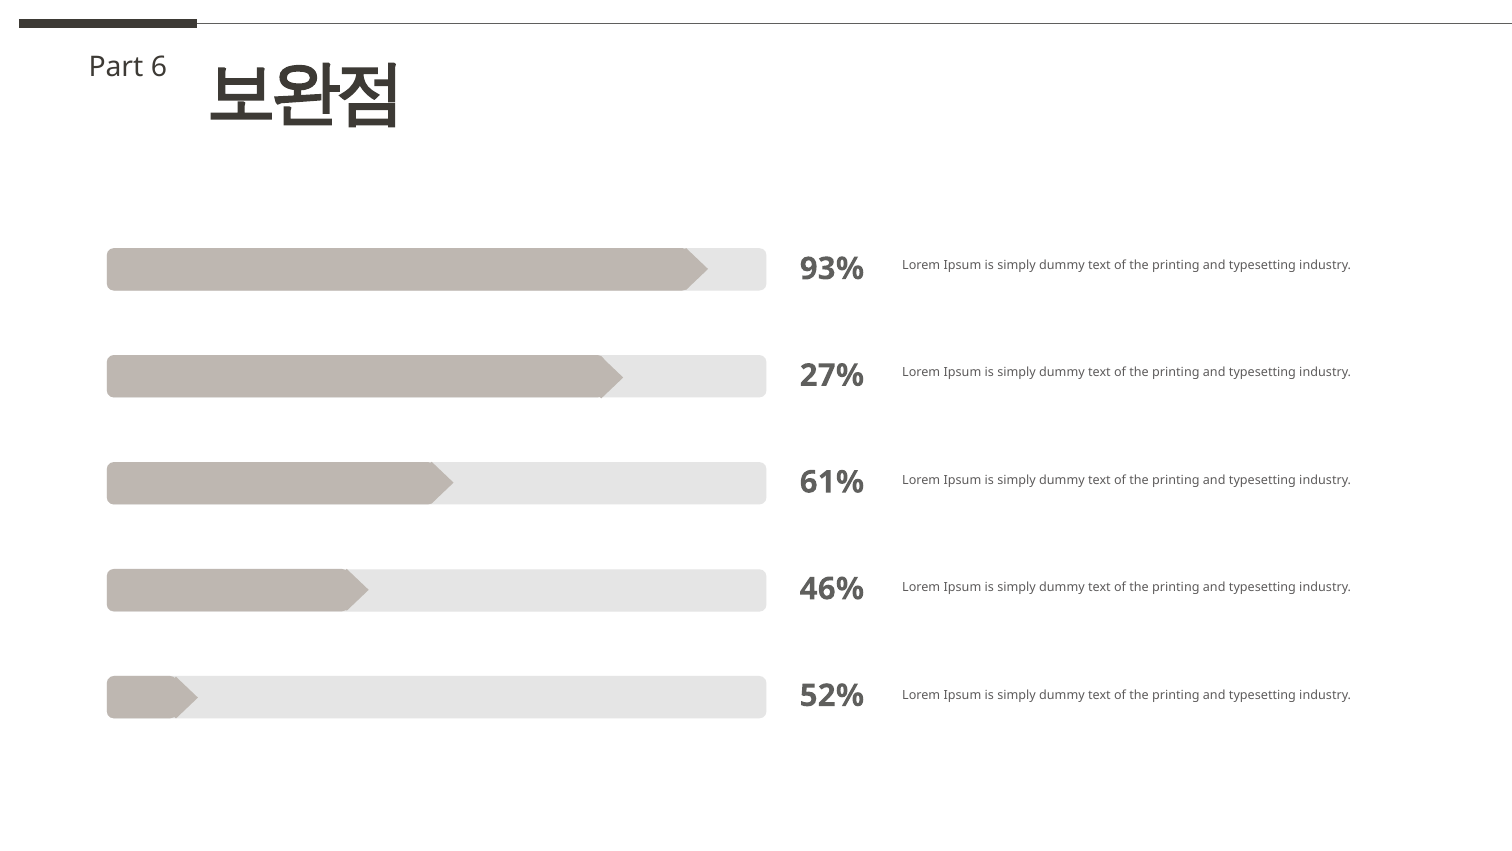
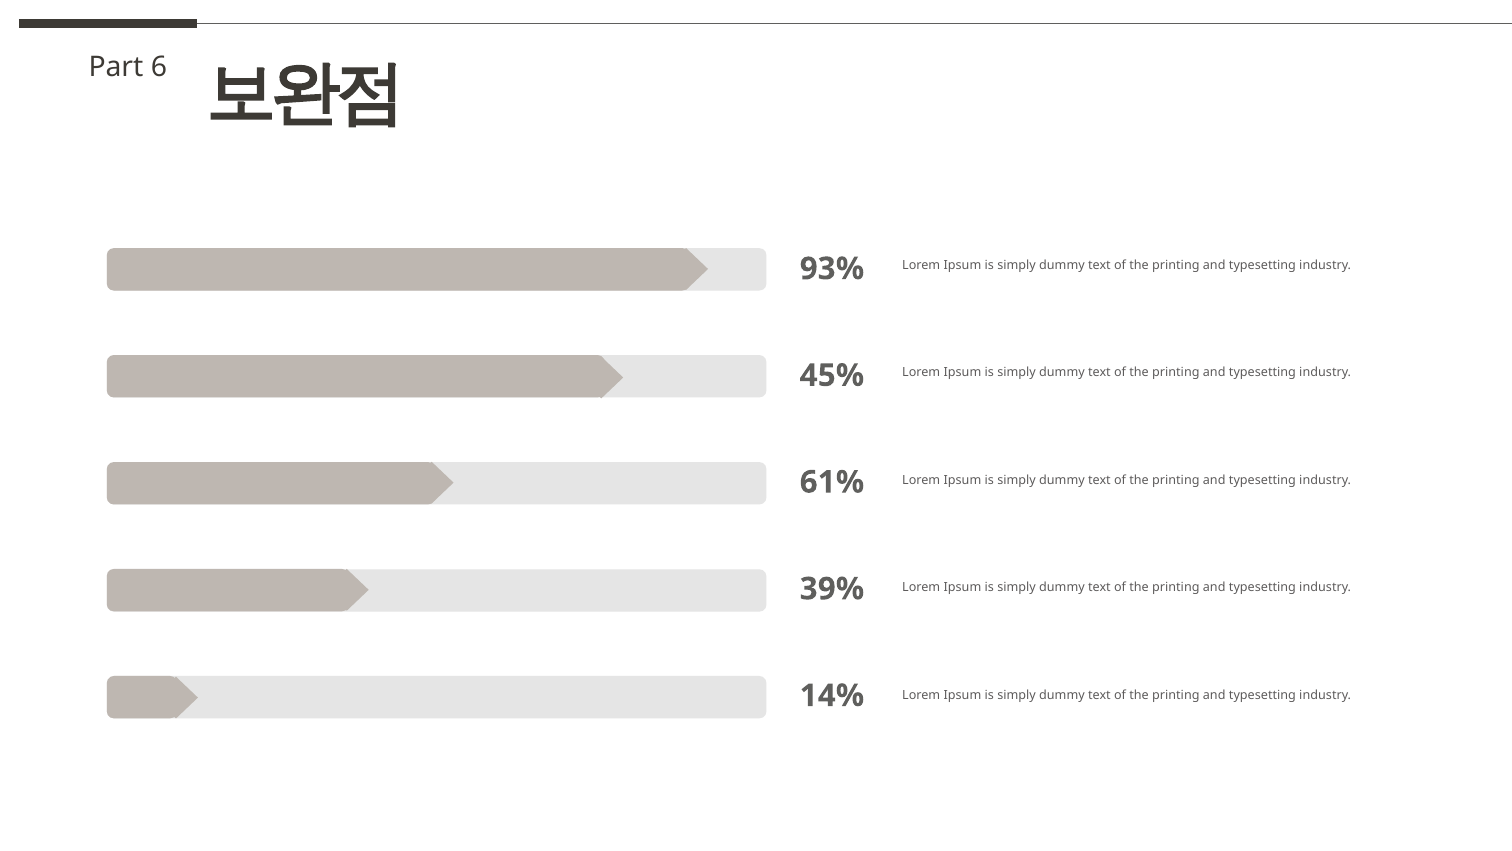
27%: 27% -> 45%
46%: 46% -> 39%
52%: 52% -> 14%
